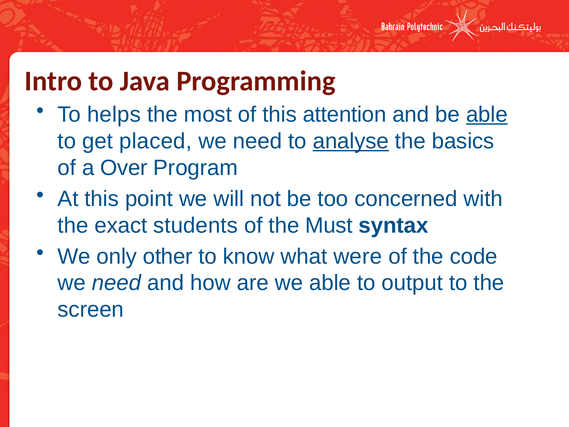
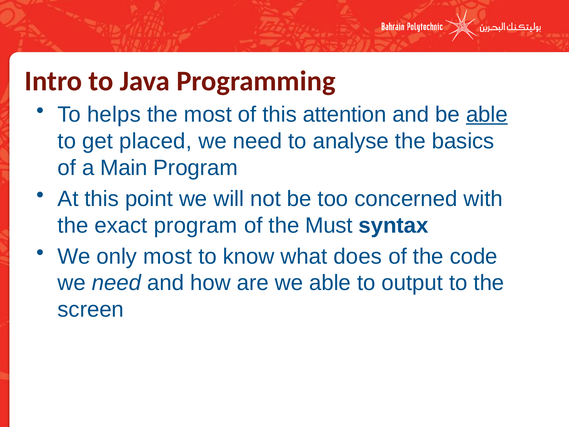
analyse underline: present -> none
Over: Over -> Main
exact students: students -> program
only other: other -> most
were: were -> does
